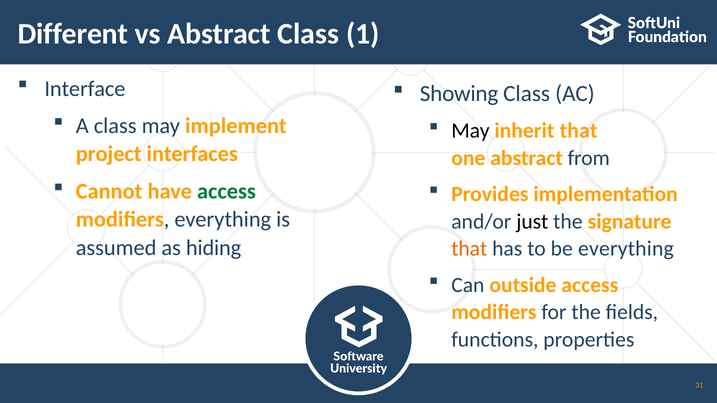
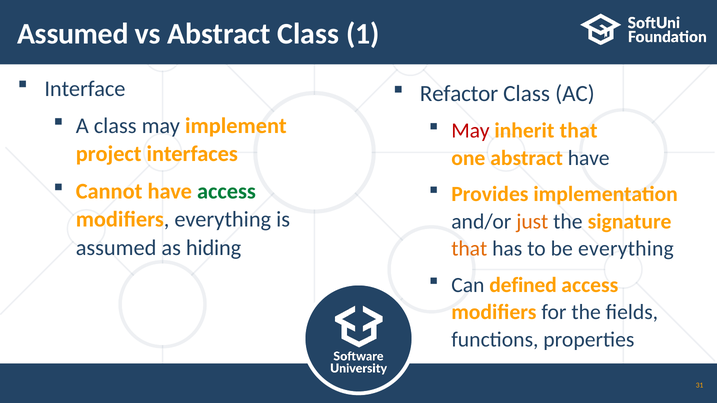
Different at (73, 34): Different -> Assumed
Showing: Showing -> Refactor
May at (470, 131) colour: black -> red
abstract from: from -> have
just colour: black -> orange
outside: outside -> defined
